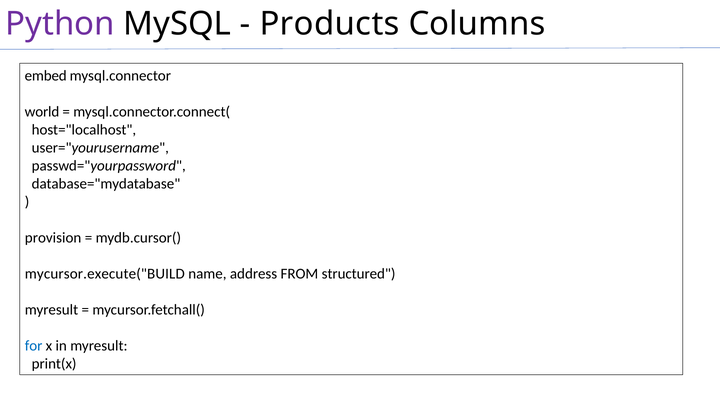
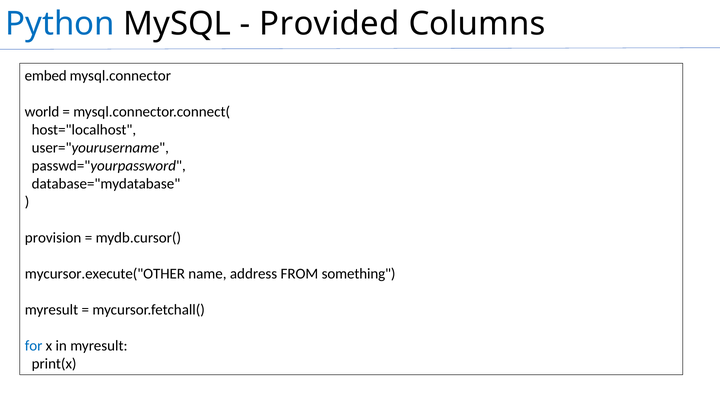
Python colour: purple -> blue
Products: Products -> Provided
mycursor.execute("BUILD: mycursor.execute("BUILD -> mycursor.execute("OTHER
structured: structured -> something
